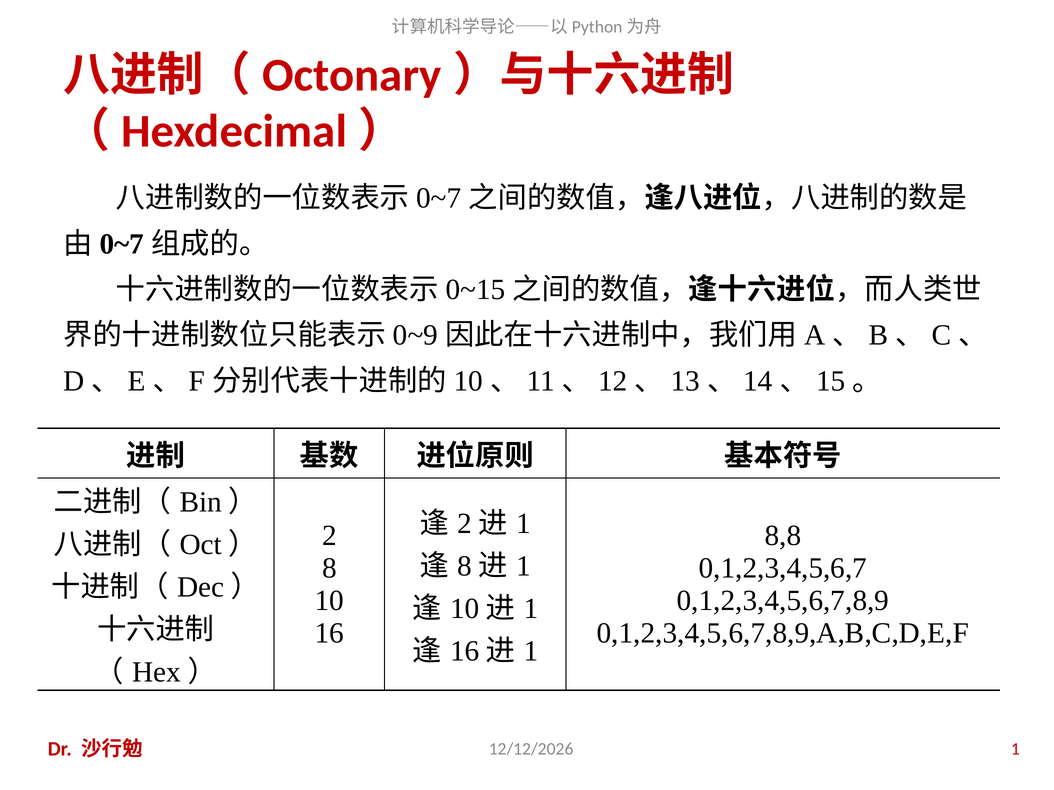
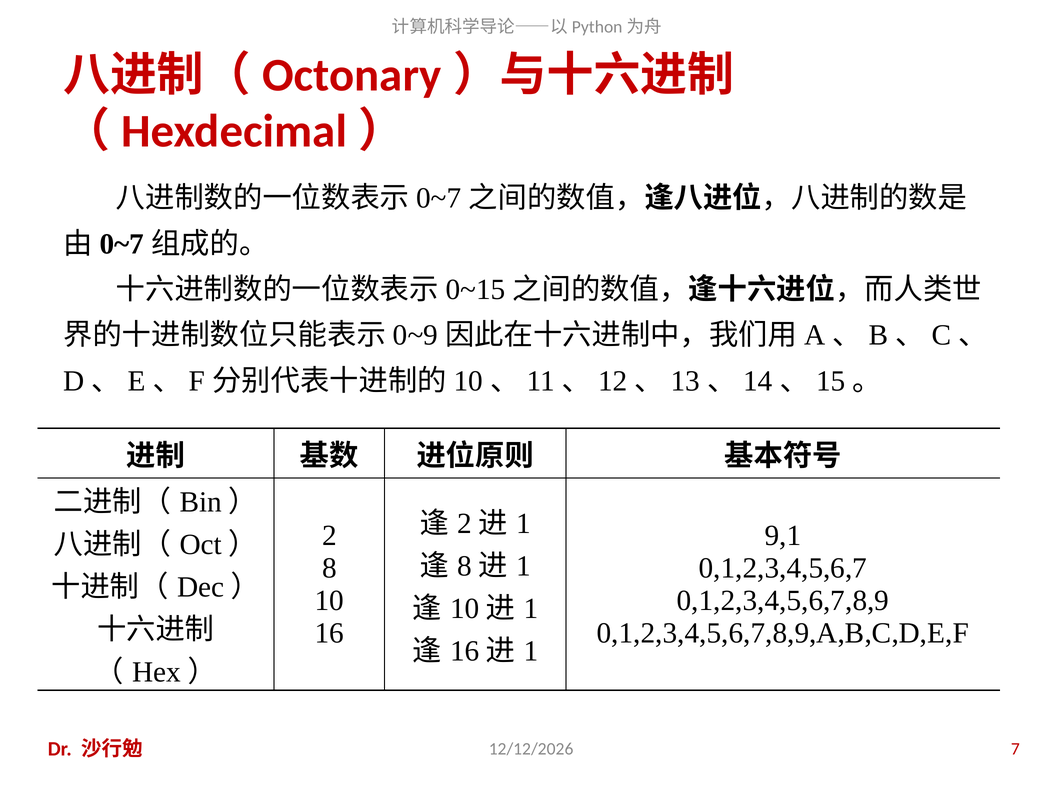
8,8: 8,8 -> 9,1
1 at (1015, 749): 1 -> 7
